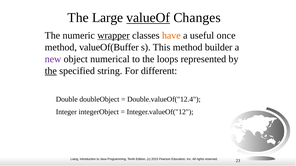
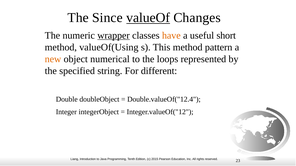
Large: Large -> Since
once: once -> short
valueOf(Buffer: valueOf(Buffer -> valueOf(Using
builder: builder -> pattern
new colour: purple -> orange
the at (51, 71) underline: present -> none
